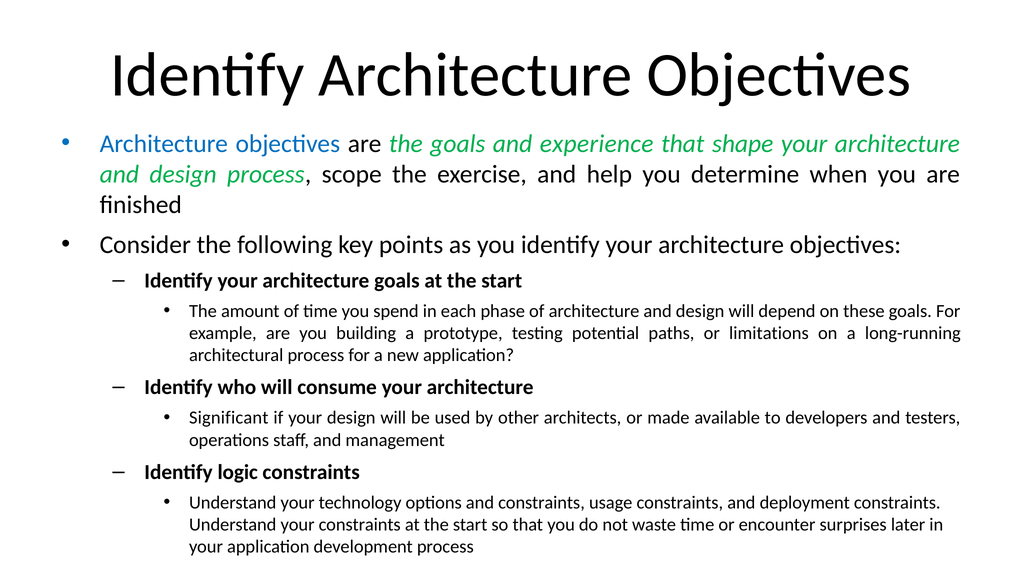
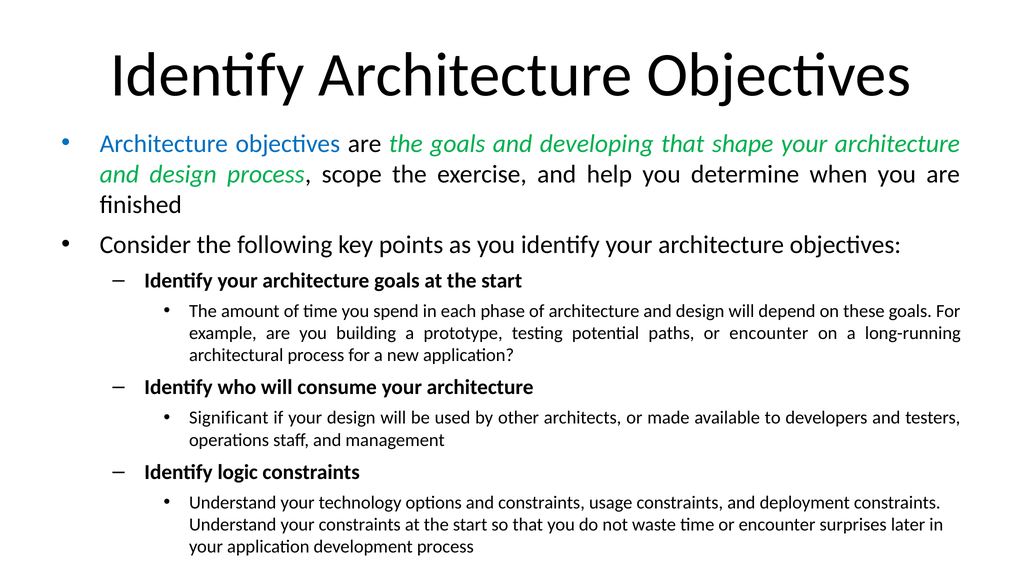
experience: experience -> developing
paths or limitations: limitations -> encounter
